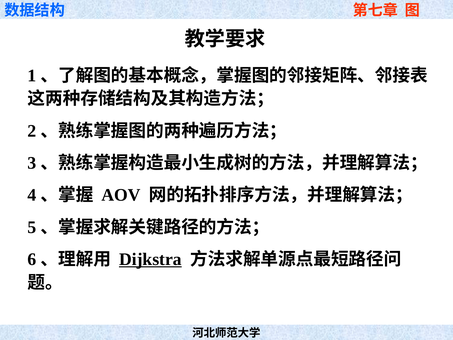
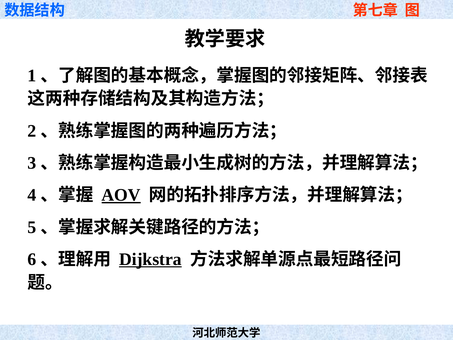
AOV underline: none -> present
